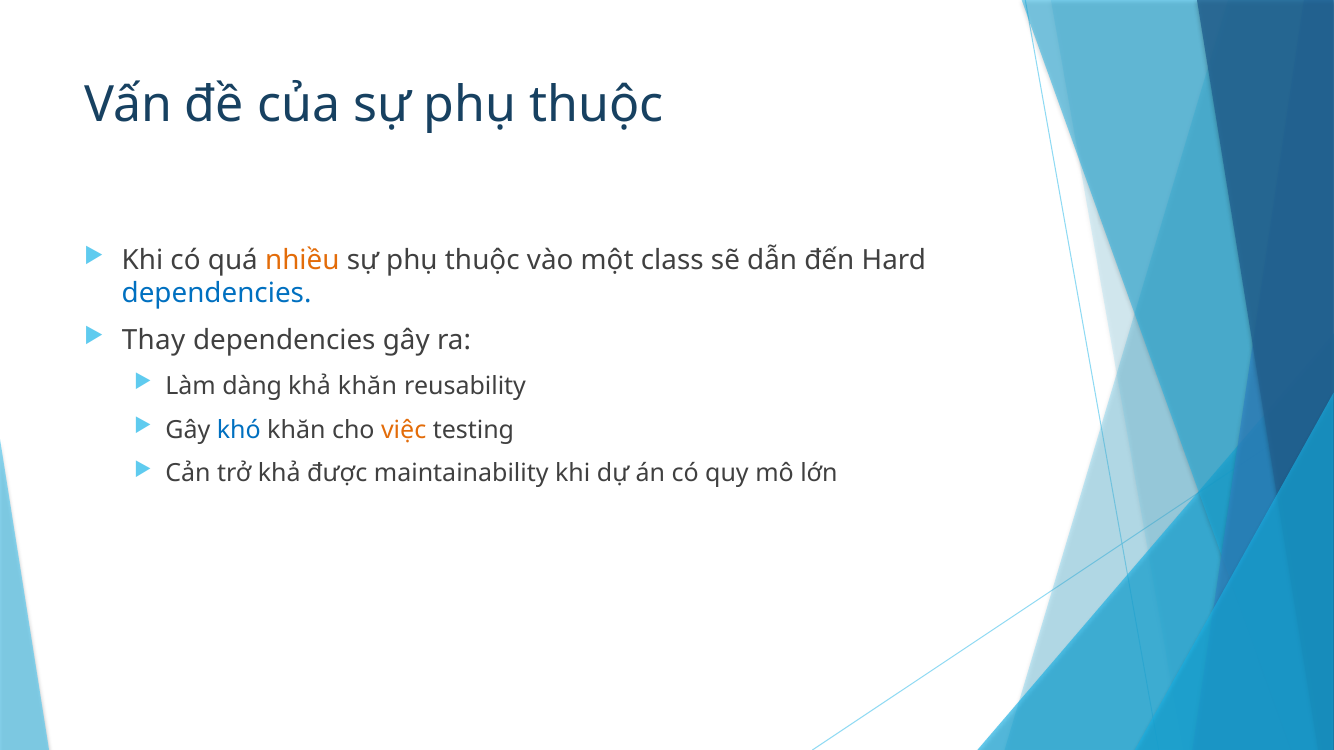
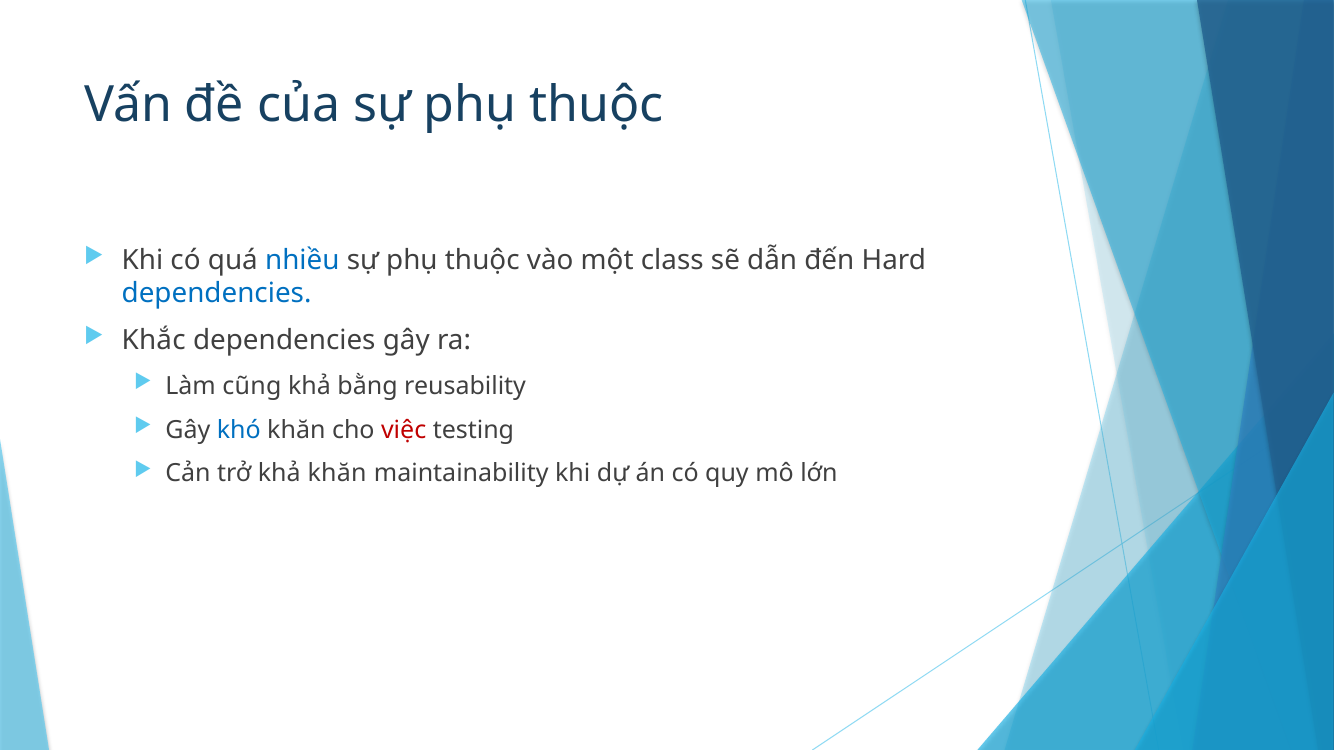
nhiều colour: orange -> blue
Thay: Thay -> Khắc
dàng: dàng -> cũng
khả khăn: khăn -> bằng
việc colour: orange -> red
khả được: được -> khăn
